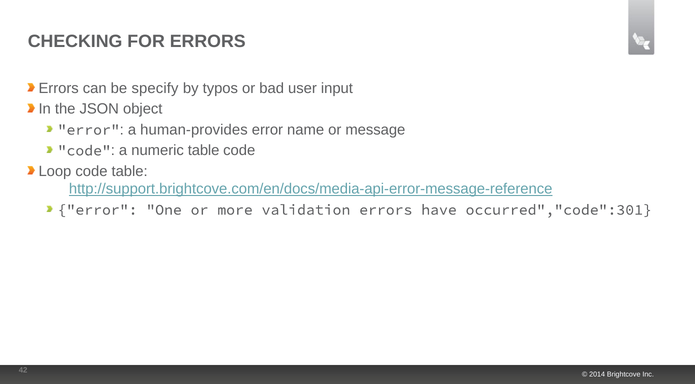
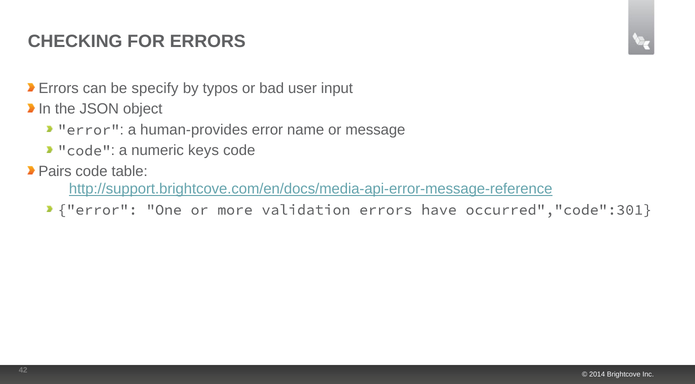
numeric table: table -> keys
Loop: Loop -> Pairs
